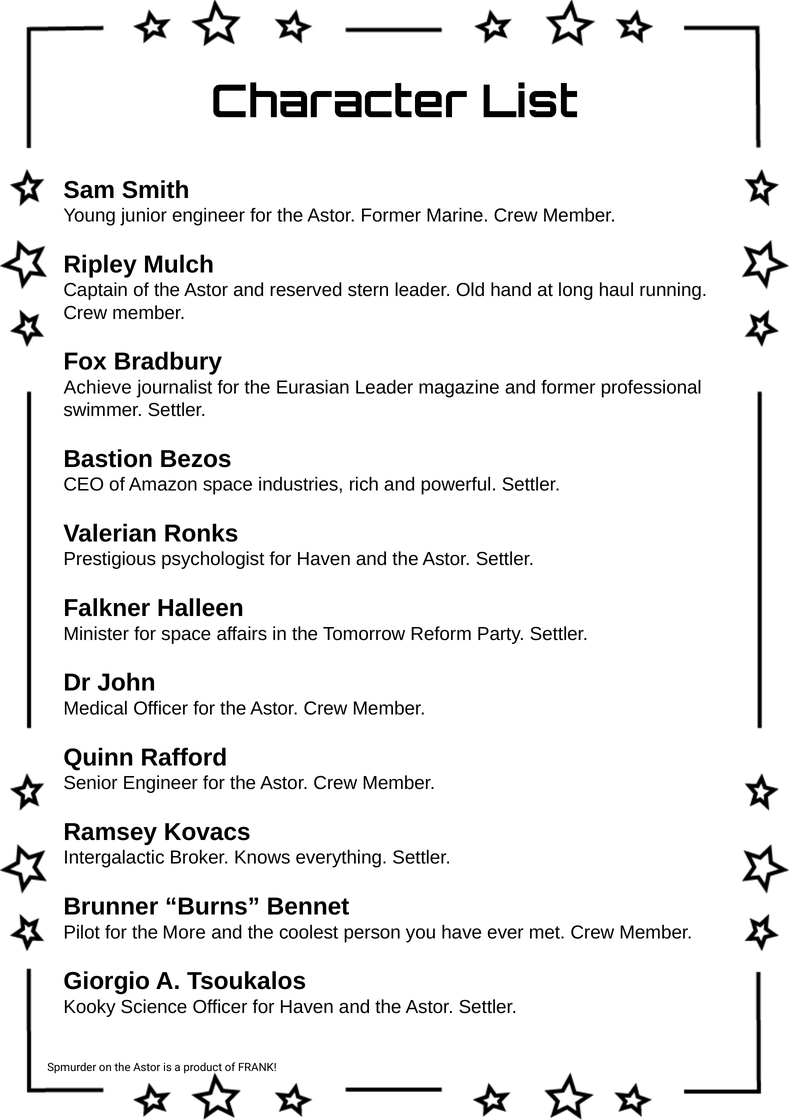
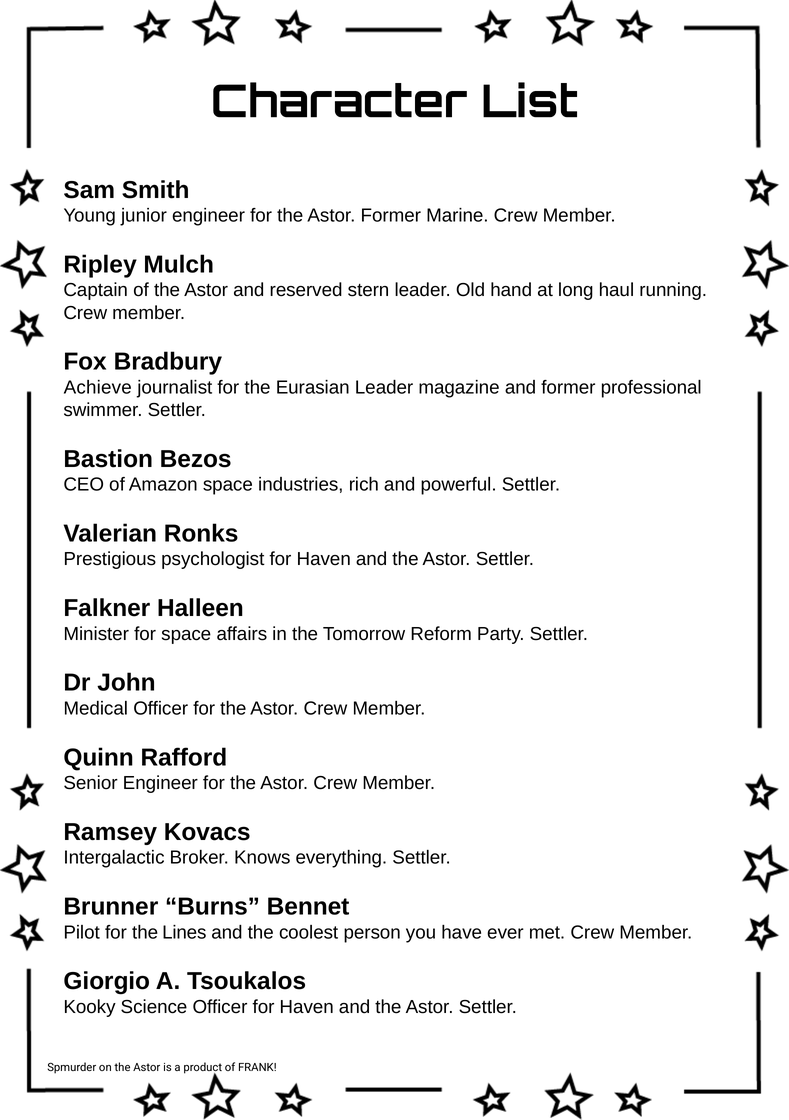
More: More -> Lines
